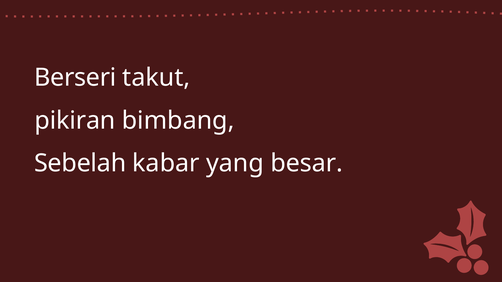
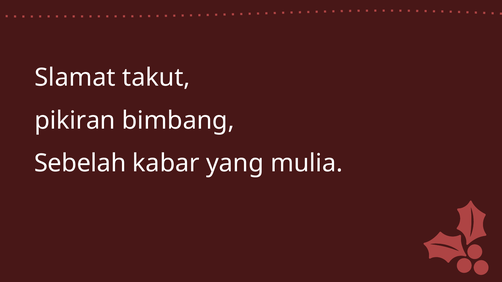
Berseri: Berseri -> Slamat
besar: besar -> mulia
